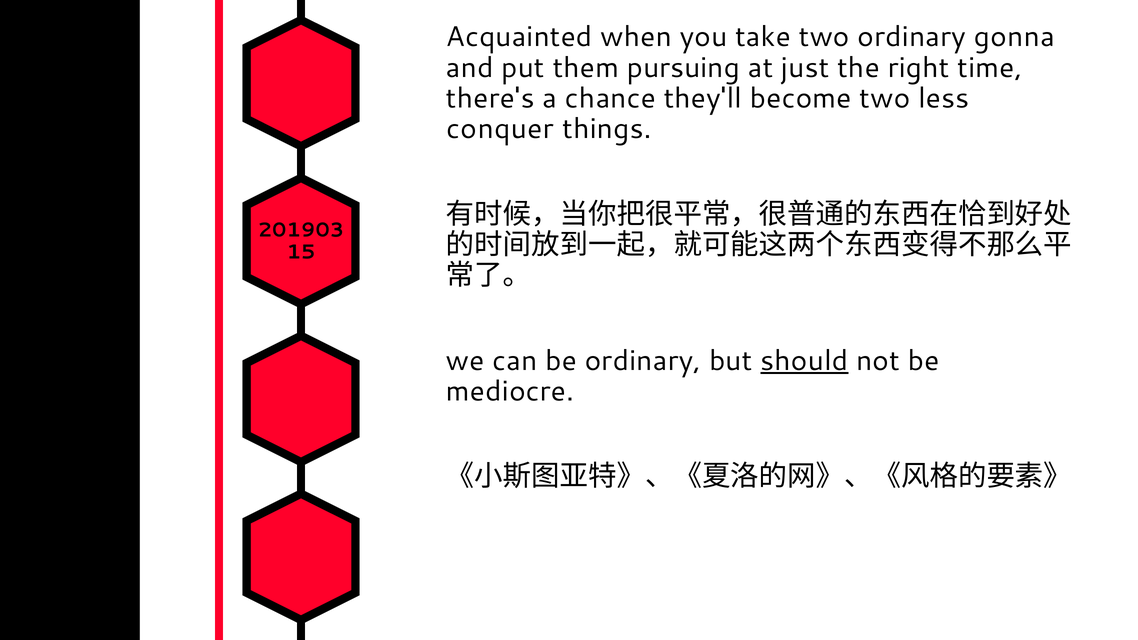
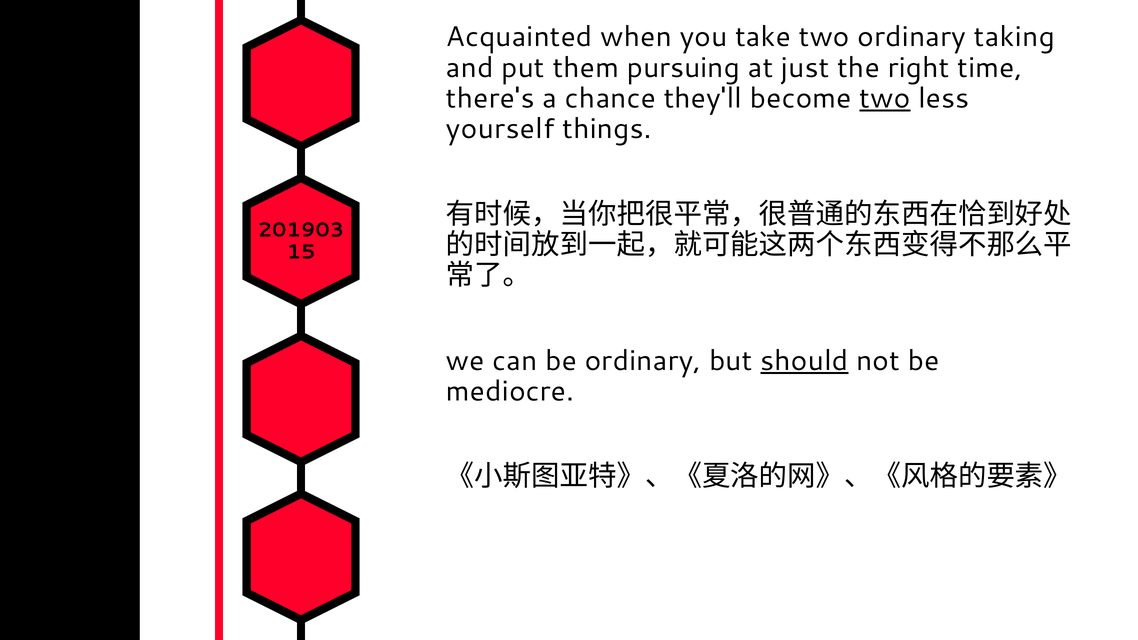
gonna: gonna -> taking
two at (885, 98) underline: none -> present
conquer: conquer -> yourself
